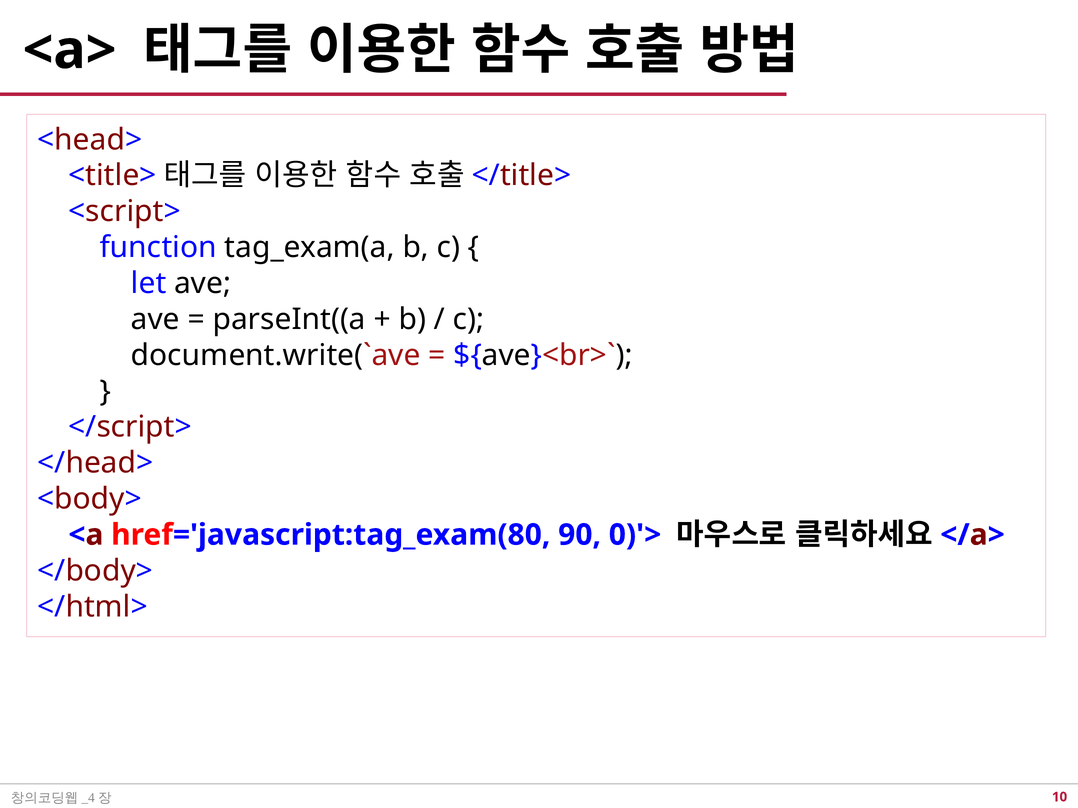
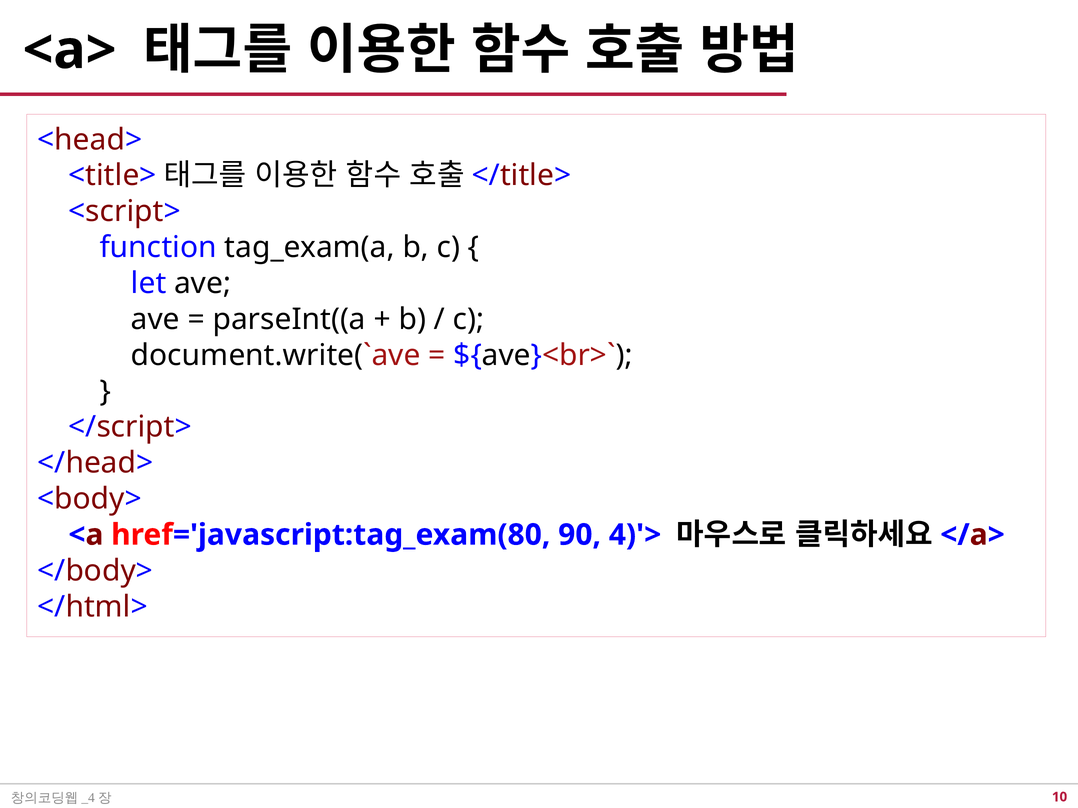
0)'>: 0)'> -> 4)'>
